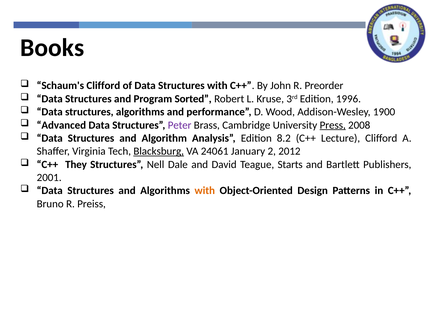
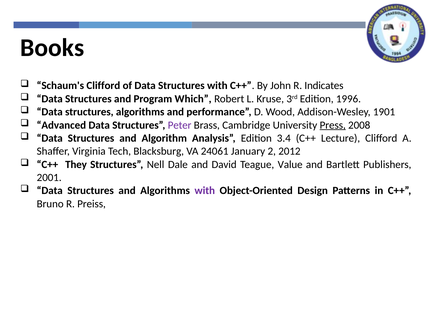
Preorder: Preorder -> Indicates
Sorted: Sorted -> Which
1900: 1900 -> 1901
8.2: 8.2 -> 3.4
Blacksburg underline: present -> none
Starts: Starts -> Value
with at (205, 191) colour: orange -> purple
